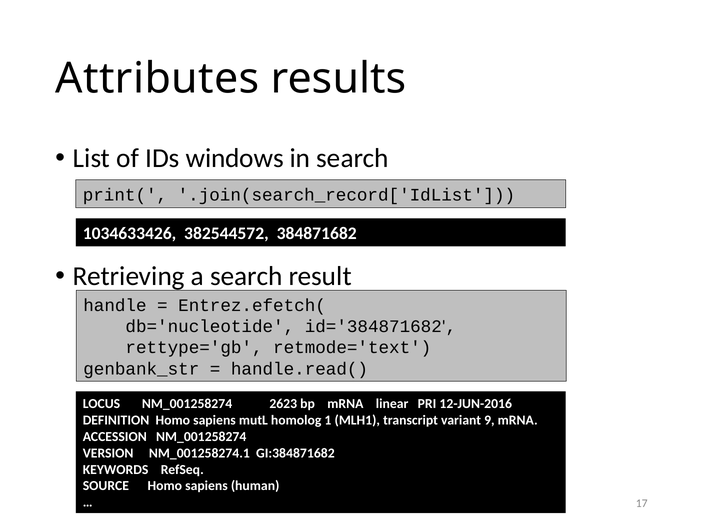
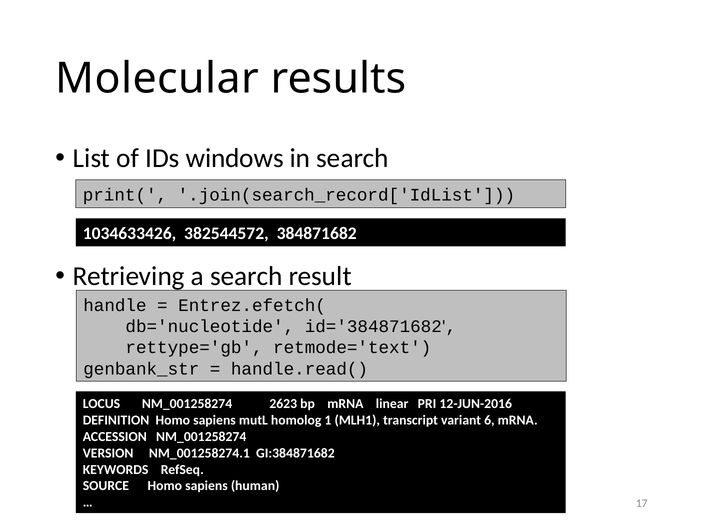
Attributes: Attributes -> Molecular
9: 9 -> 6
